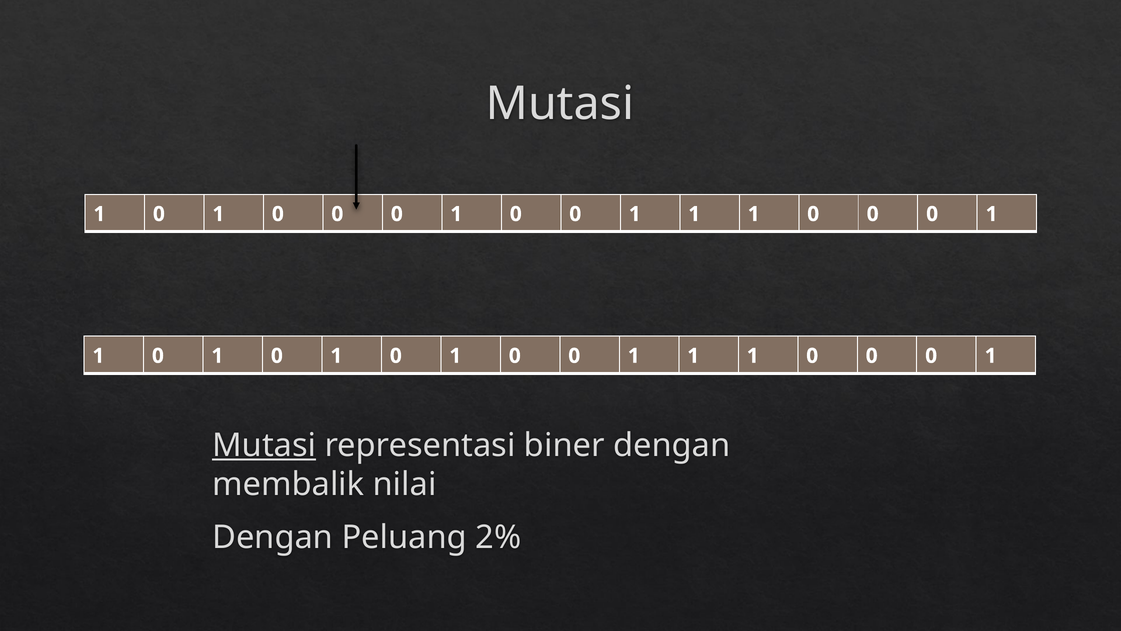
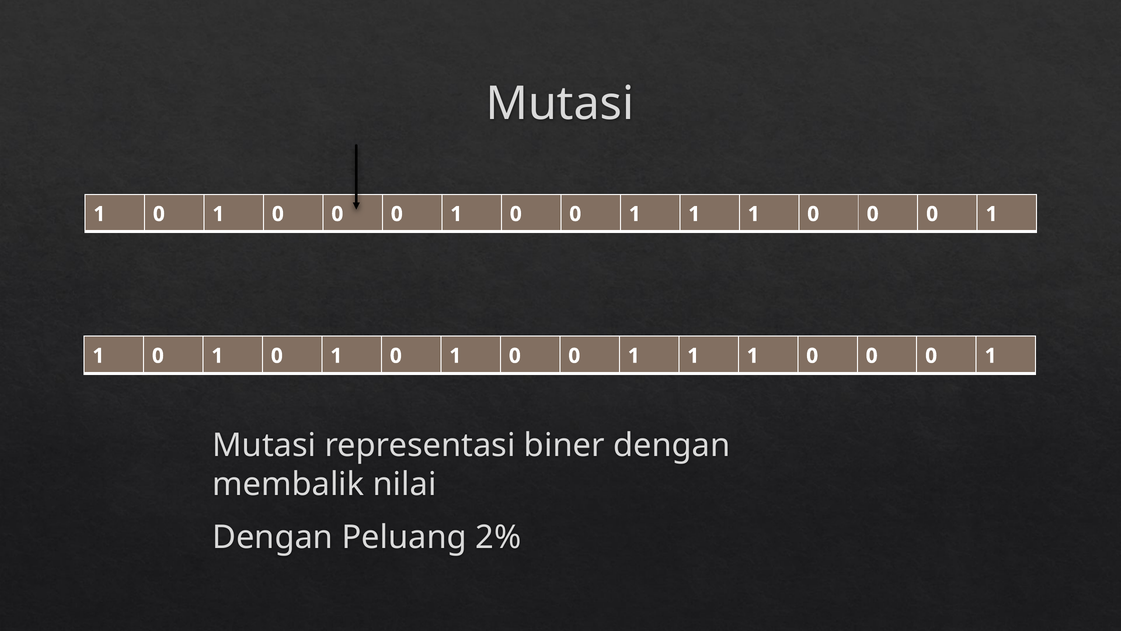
Mutasi at (264, 445) underline: present -> none
